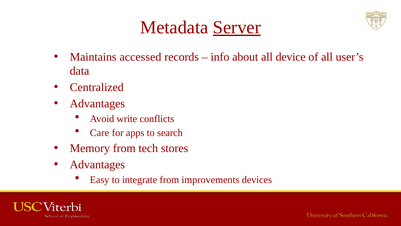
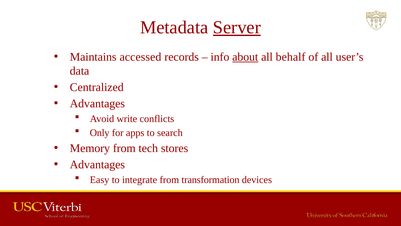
about underline: none -> present
device: device -> behalf
Care: Care -> Only
improvements: improvements -> transformation
